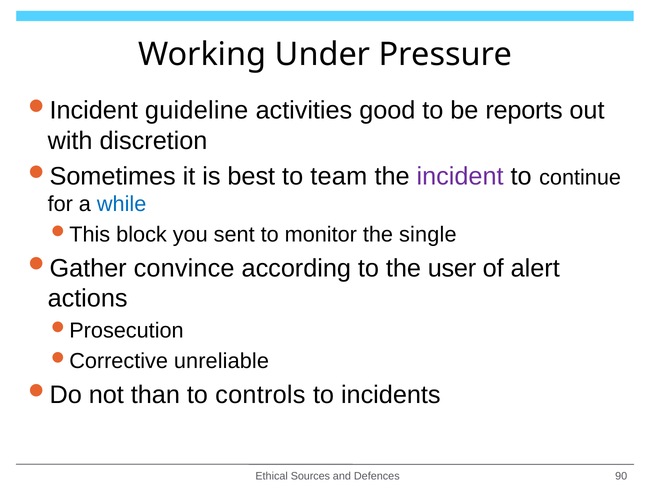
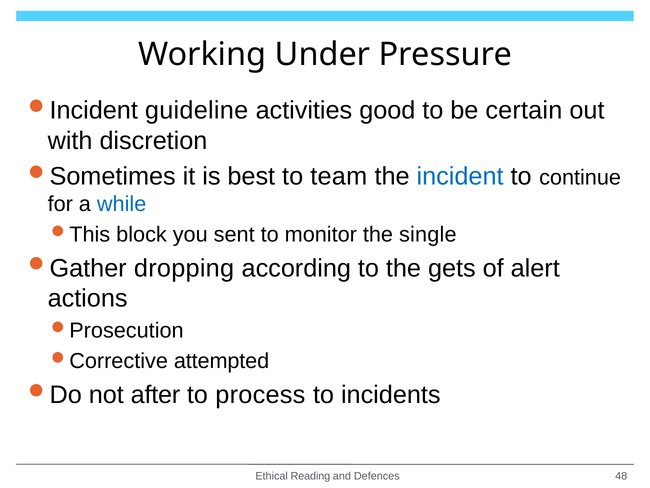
reports: reports -> certain
incident colour: purple -> blue
convince: convince -> dropping
user: user -> gets
unreliable: unreliable -> attempted
than: than -> after
controls: controls -> process
Sources: Sources -> Reading
90: 90 -> 48
